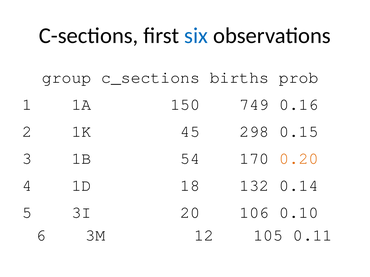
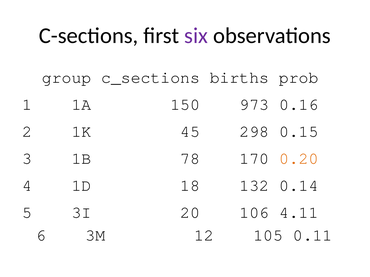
six colour: blue -> purple
749: 749 -> 973
54: 54 -> 78
0.10: 0.10 -> 4.11
